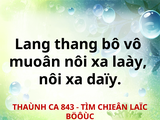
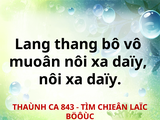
muoân nôi xa laày: laày -> daïy
